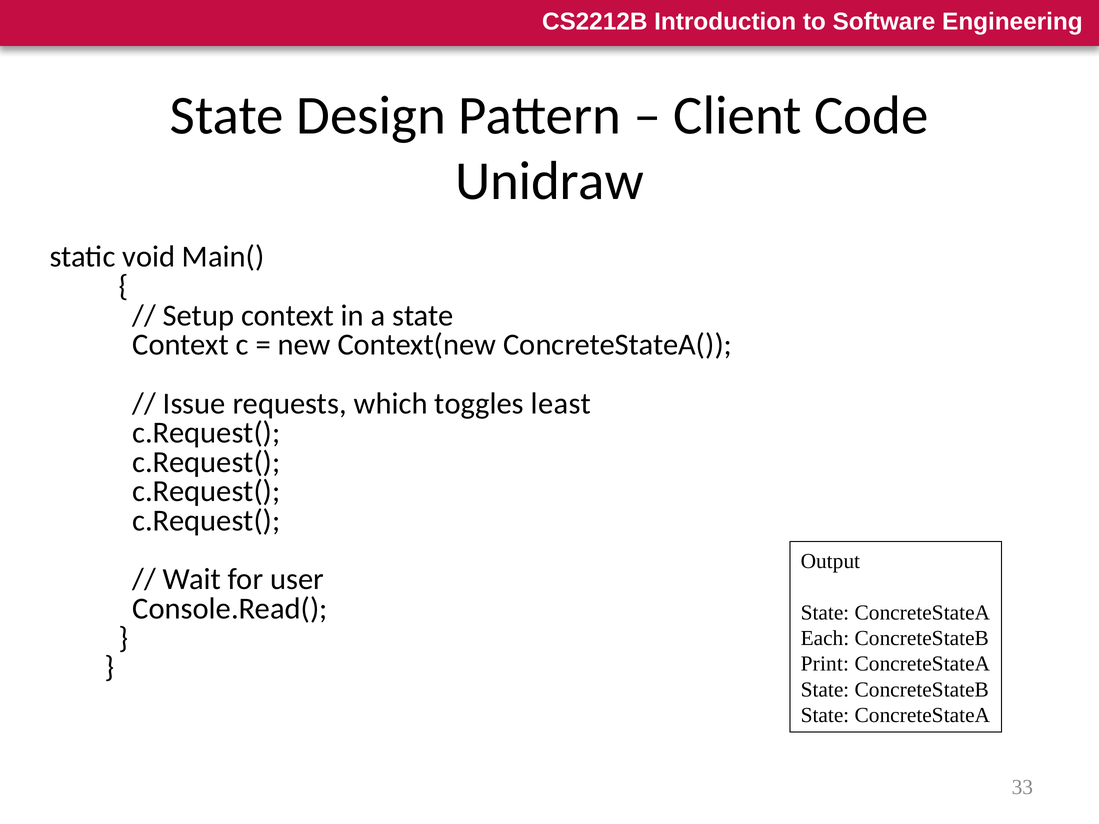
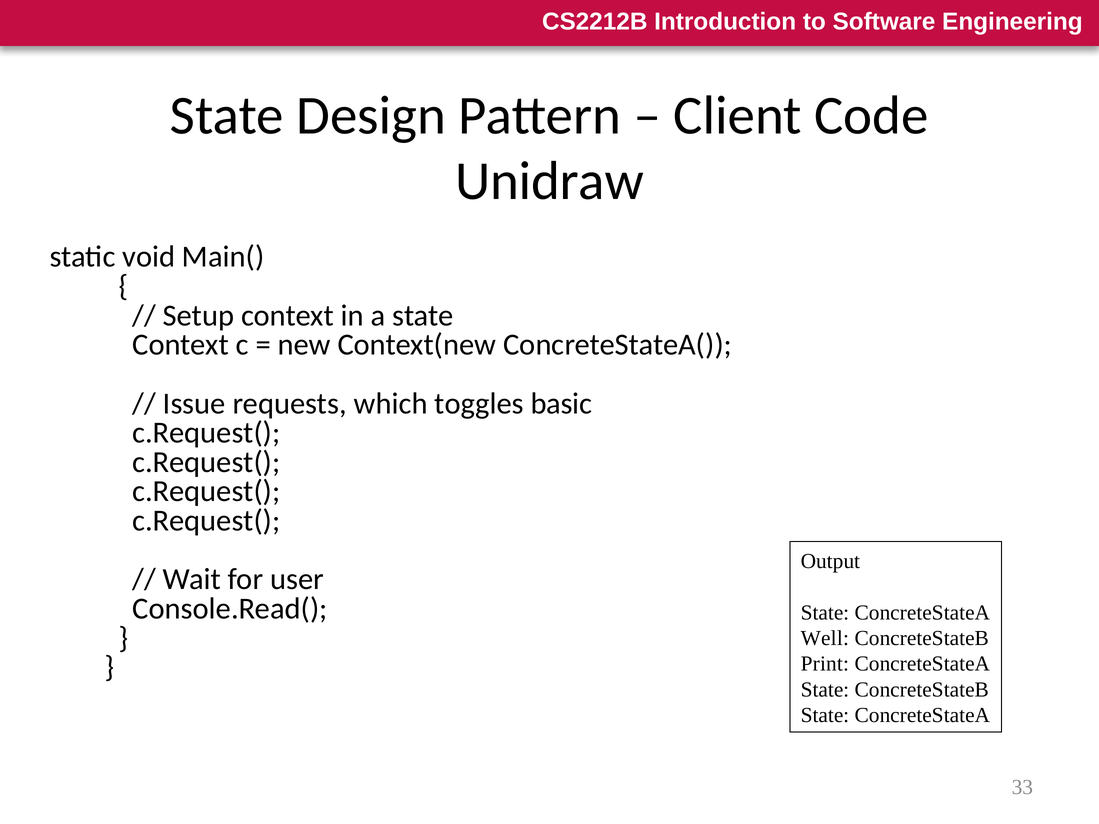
least: least -> basic
Each: Each -> Well
